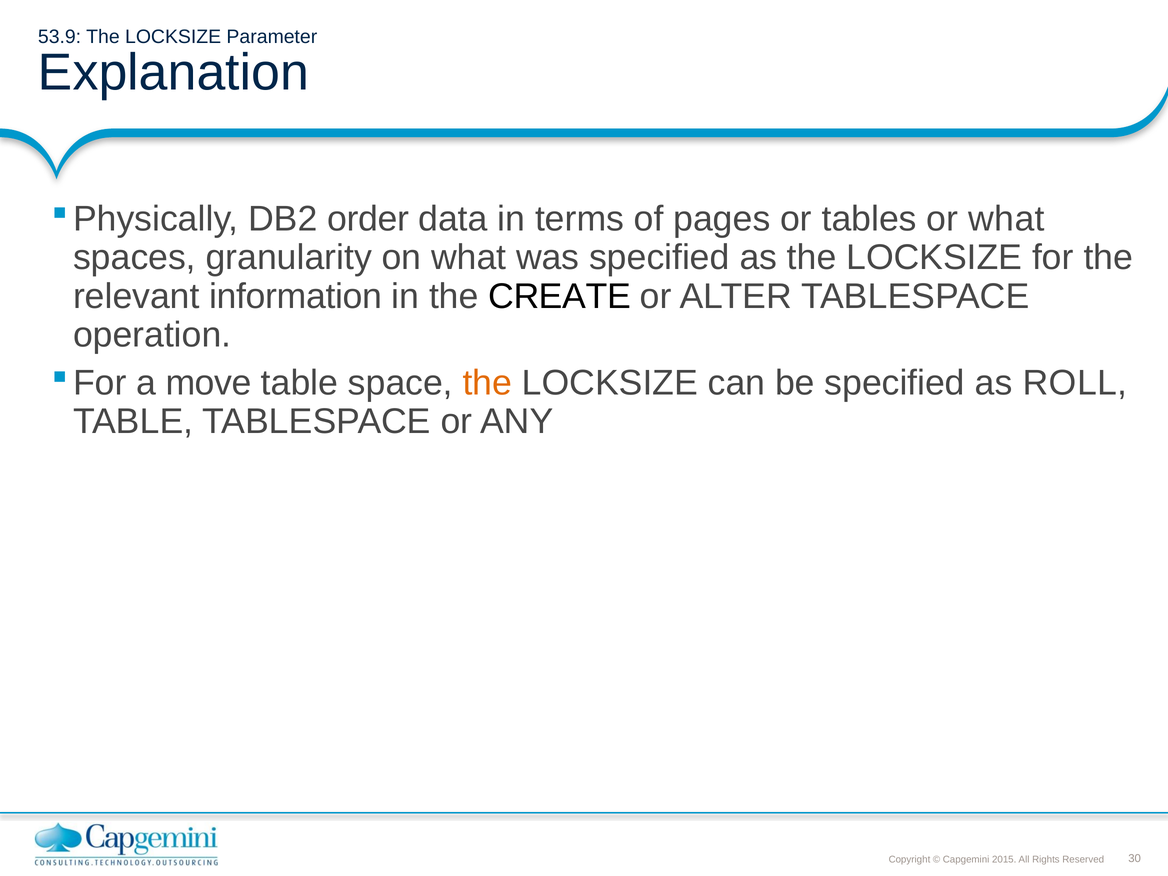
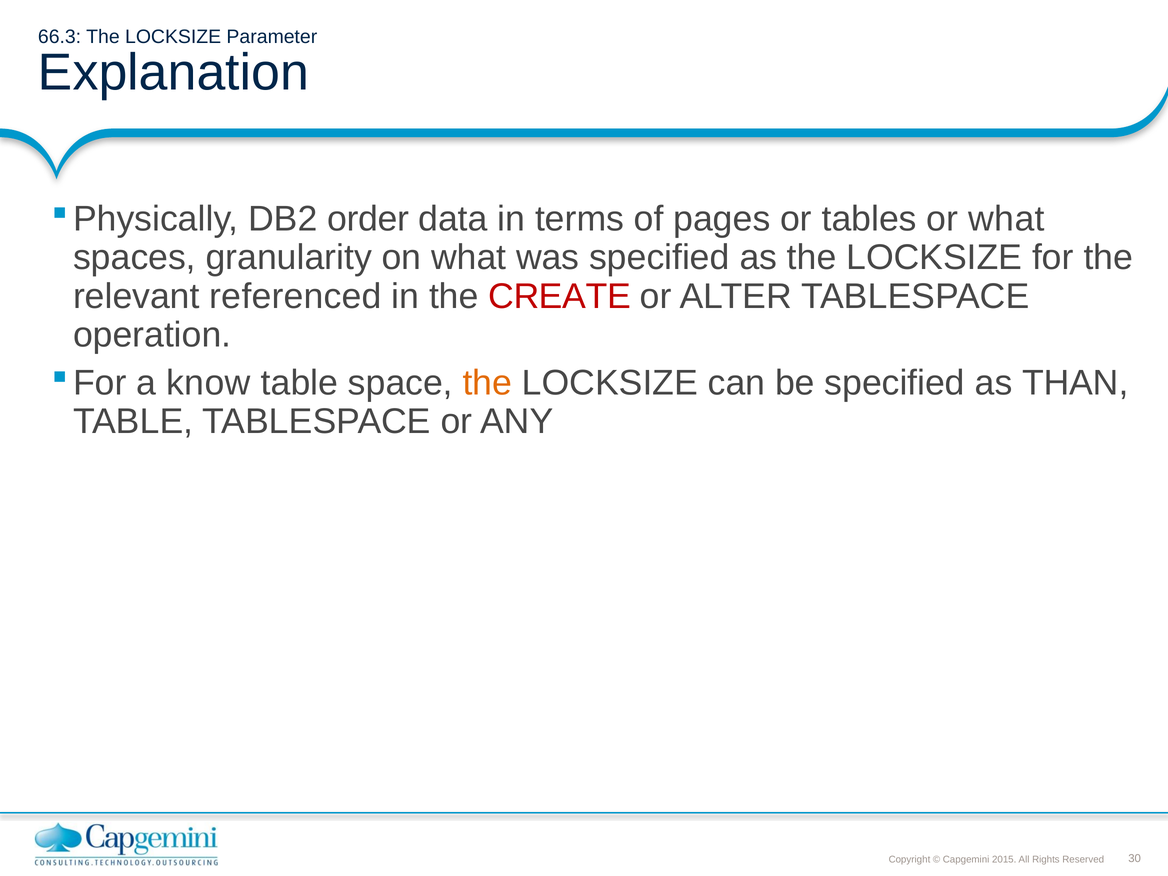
53.9: 53.9 -> 66.3
information: information -> referenced
CREATE colour: black -> red
move: move -> know
ROLL: ROLL -> THAN
